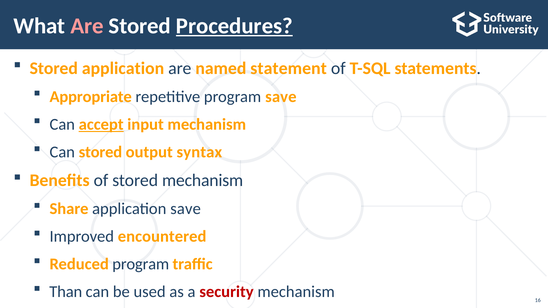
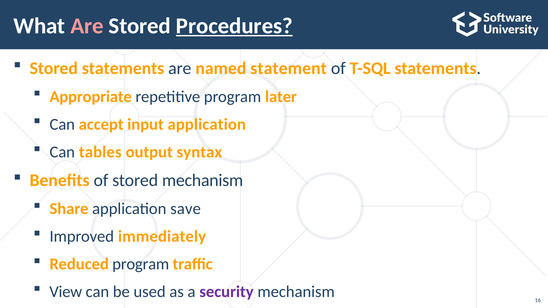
Stored application: application -> statements
program save: save -> later
accept underline: present -> none
input mechanism: mechanism -> application
Can stored: stored -> tables
encountered: encountered -> immediately
Than: Than -> View
security colour: red -> purple
